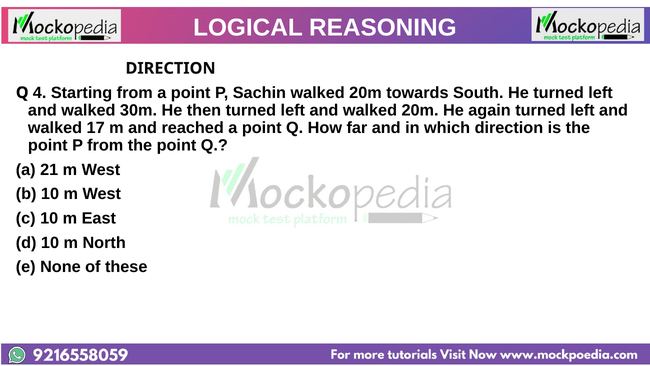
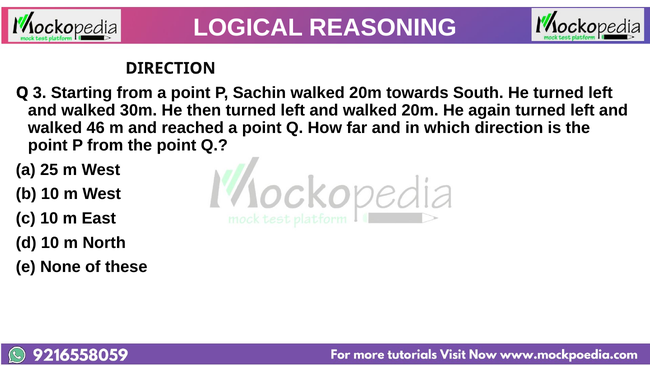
4: 4 -> 3
17: 17 -> 46
21: 21 -> 25
